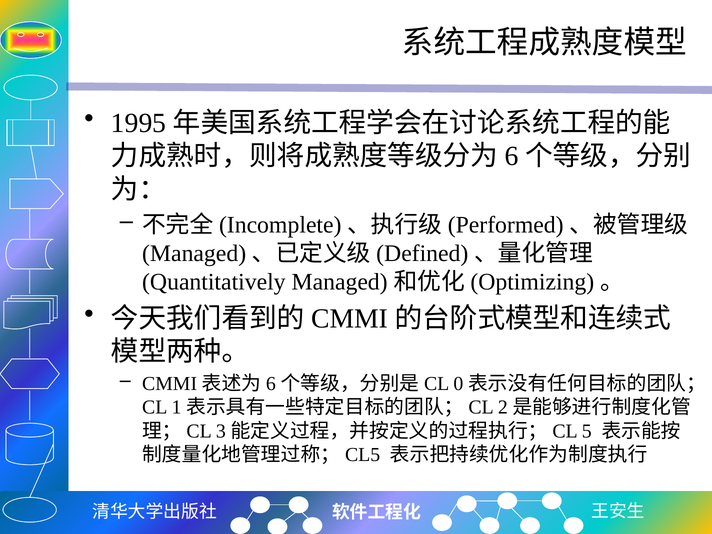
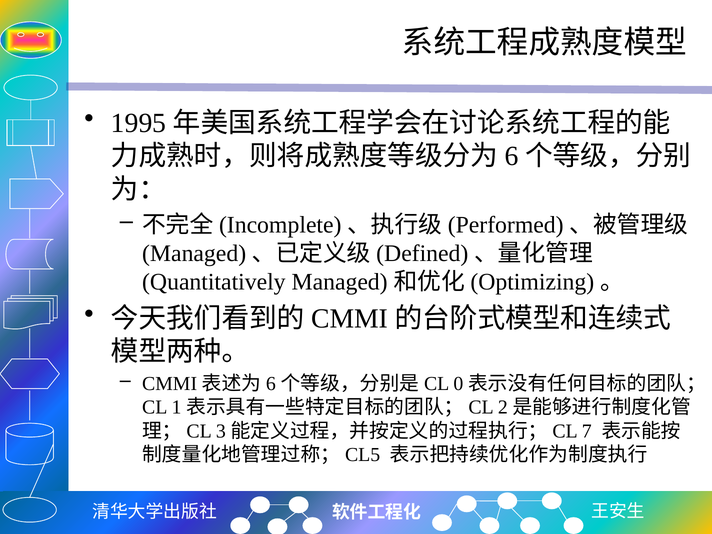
5: 5 -> 7
